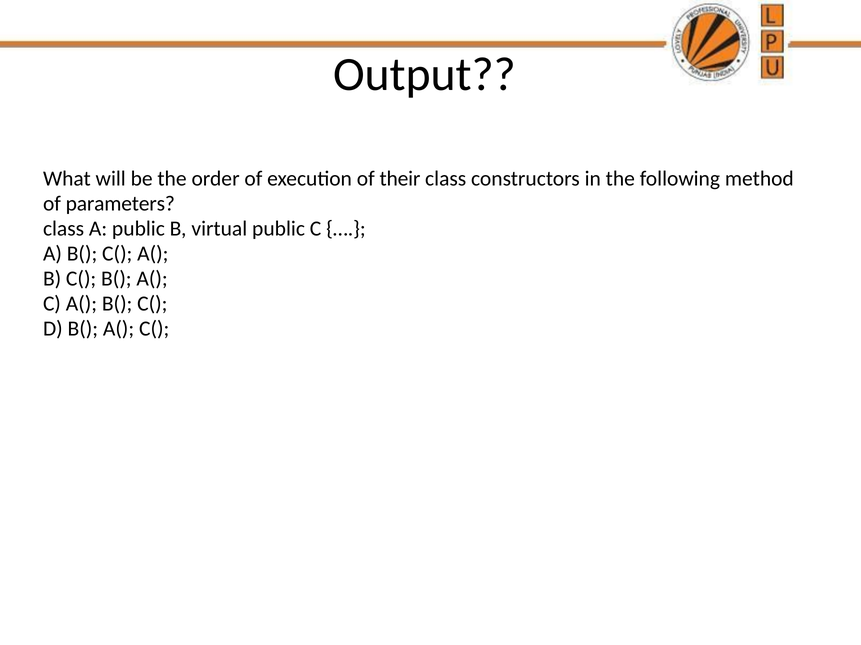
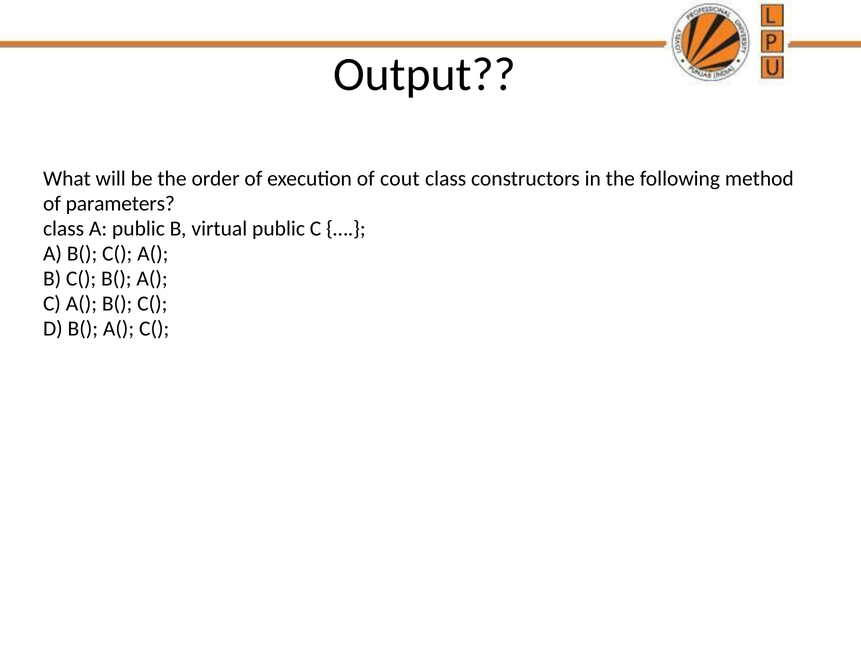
their: their -> cout
